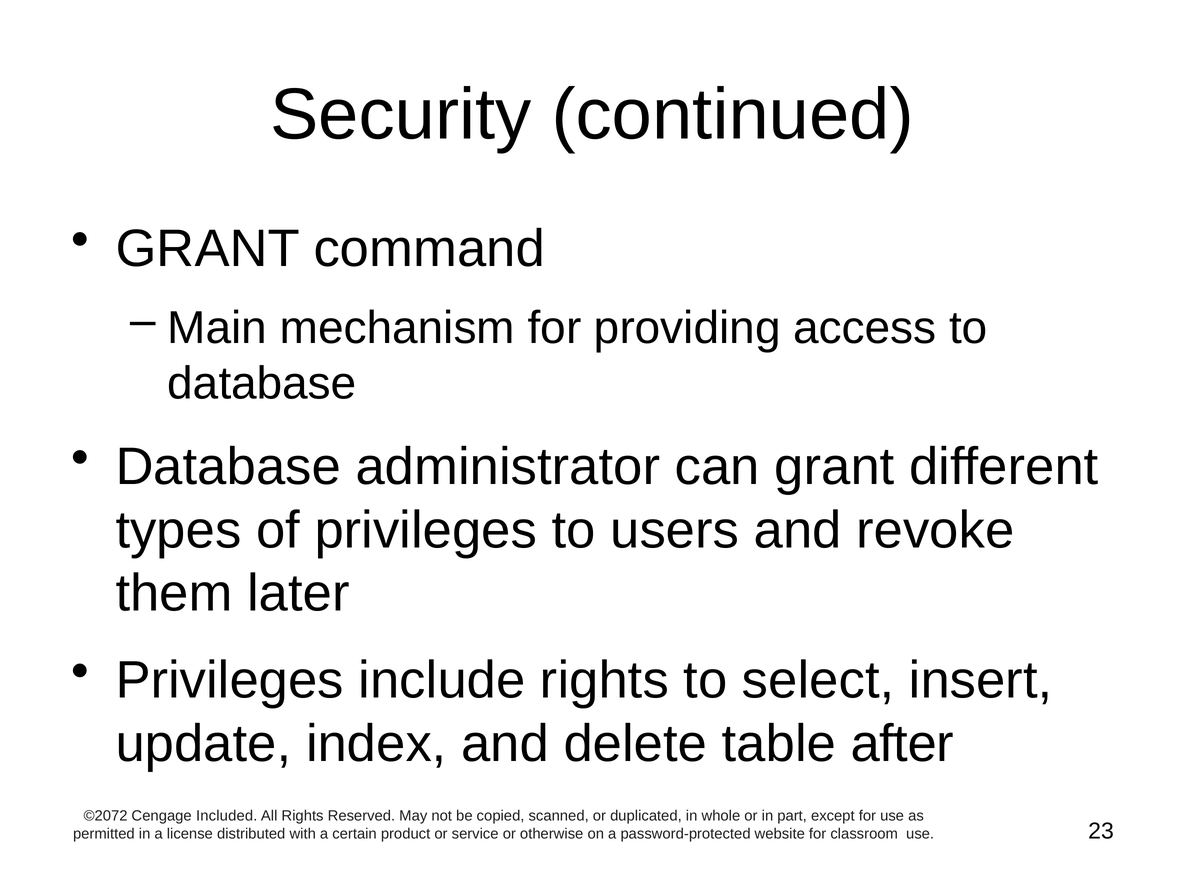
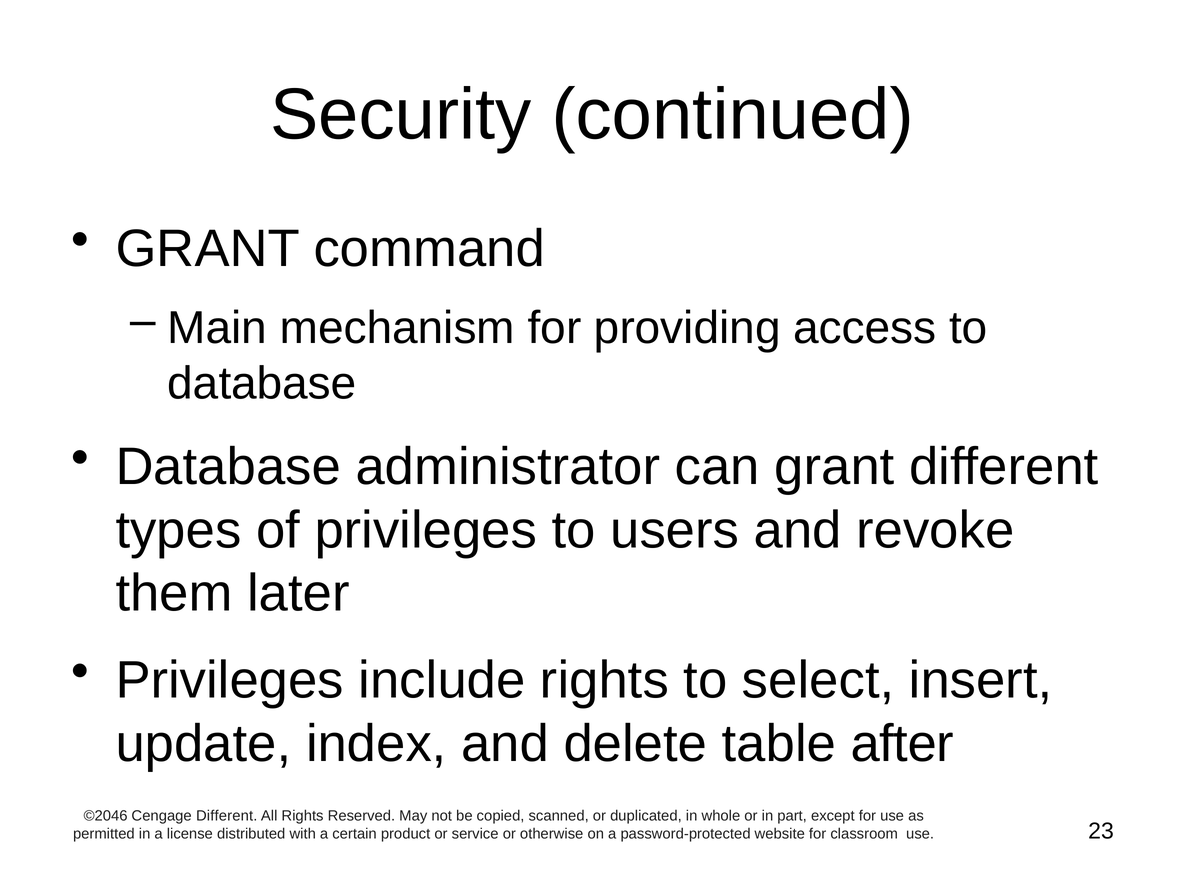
©2072: ©2072 -> ©2046
Cengage Included: Included -> Different
